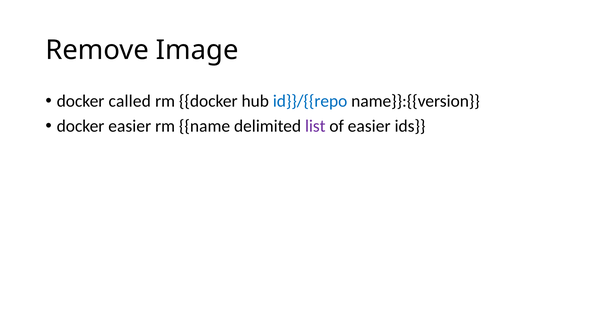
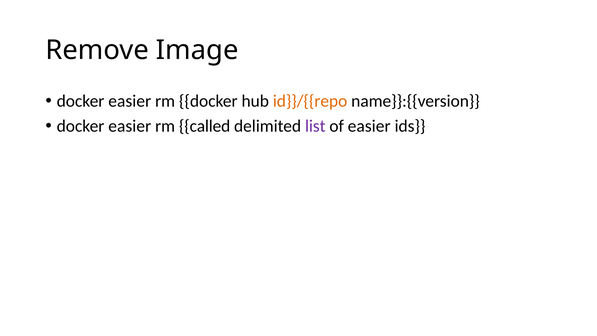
called at (130, 101): called -> easier
id}}/{{repo colour: blue -> orange
name: name -> called
